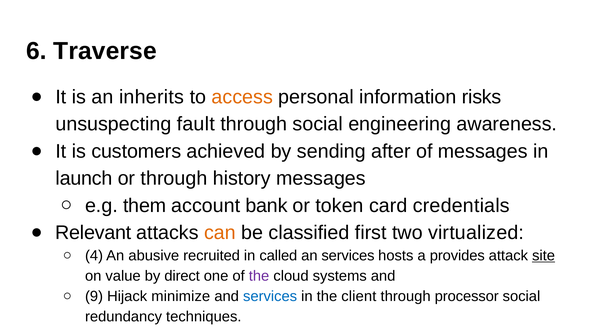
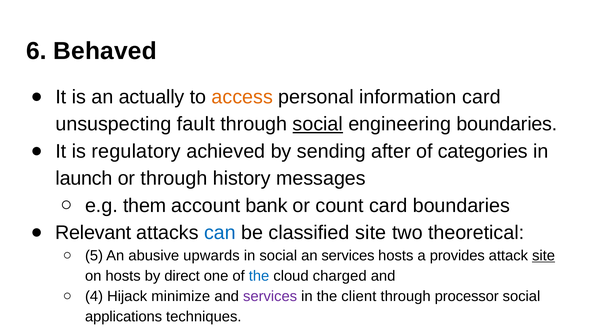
Traverse: Traverse -> Behaved
inherits: inherits -> actually
information risks: risks -> card
social at (318, 124) underline: none -> present
engineering awareness: awareness -> boundaries
customers: customers -> regulatory
of messages: messages -> categories
token: token -> count
card credentials: credentials -> boundaries
can colour: orange -> blue
classified first: first -> site
virtualized: virtualized -> theoretical
4: 4 -> 5
recruited: recruited -> upwards
in called: called -> social
on value: value -> hosts
the at (259, 276) colour: purple -> blue
systems: systems -> charged
9: 9 -> 4
services at (270, 296) colour: blue -> purple
redundancy: redundancy -> applications
